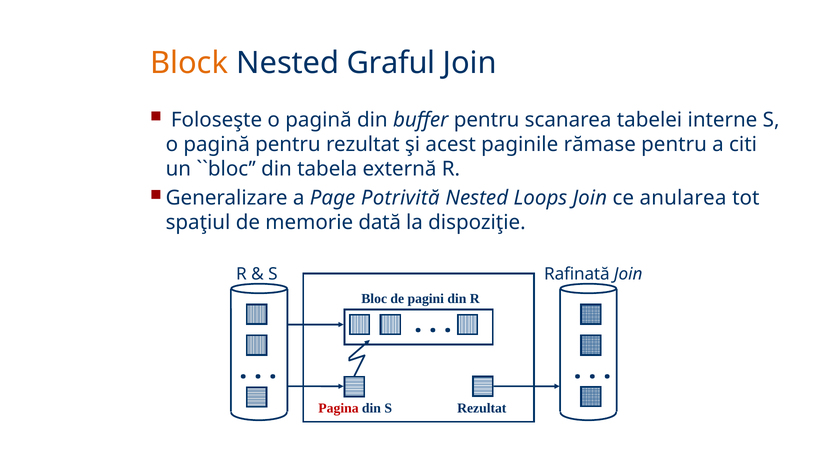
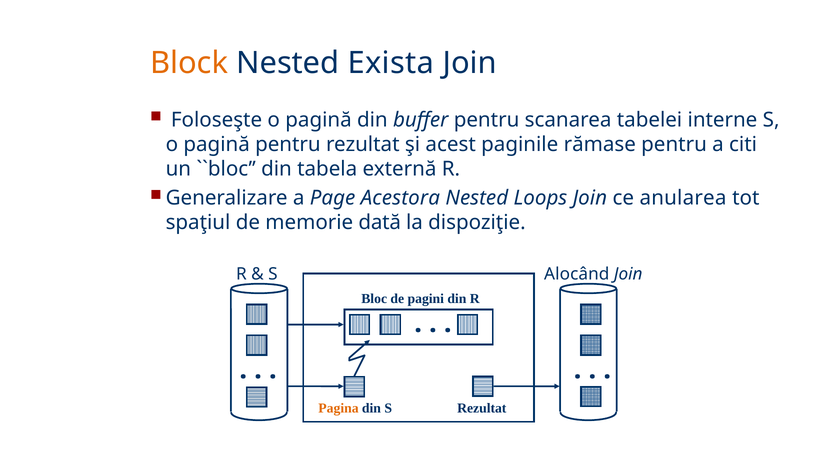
Graful: Graful -> Exista
Potrivită: Potrivită -> Acestora
Rafinată: Rafinată -> Alocând
Pagina colour: red -> orange
